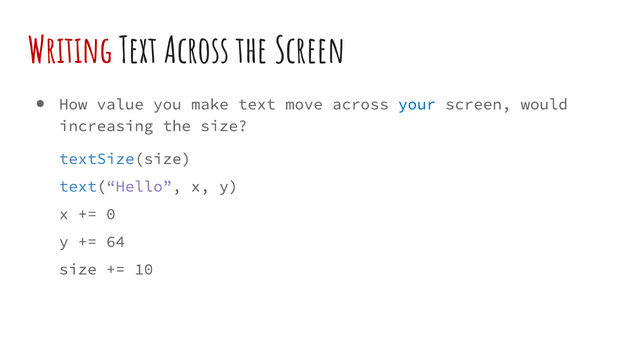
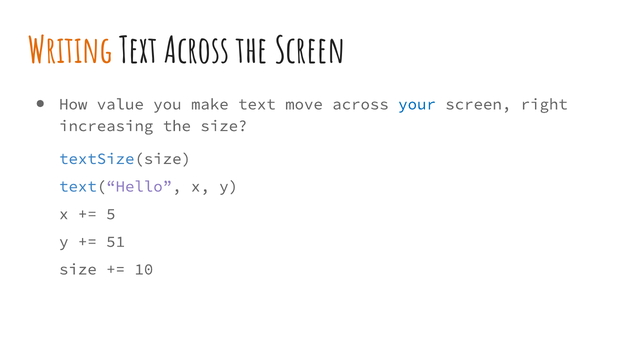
Writing colour: red -> orange
would: would -> right
0: 0 -> 5
64: 64 -> 51
